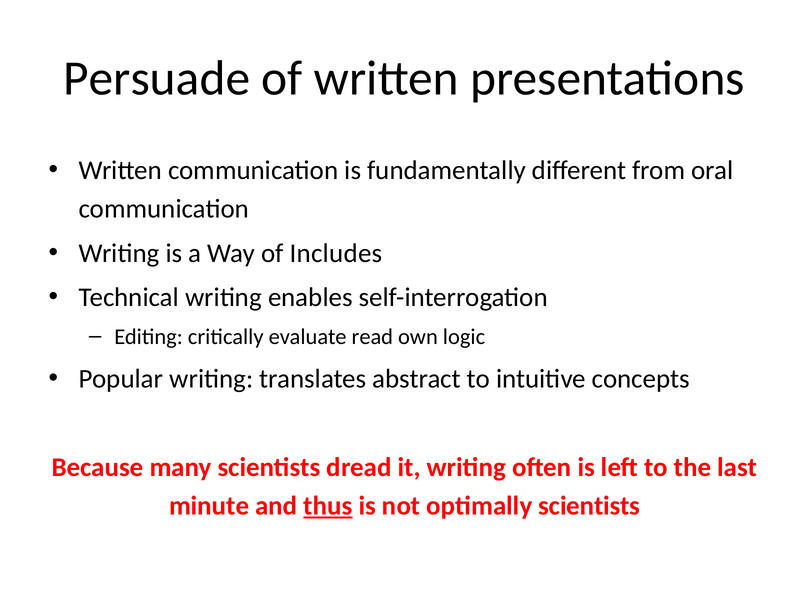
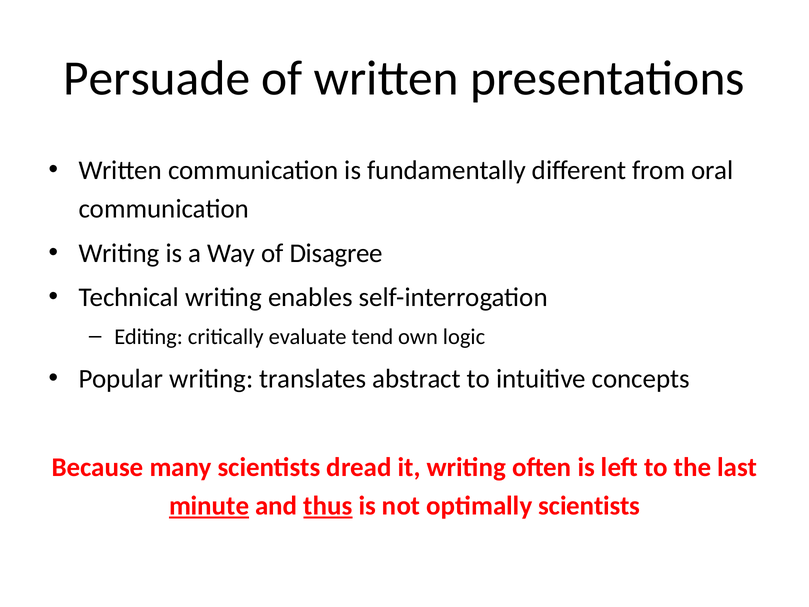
Includes: Includes -> Disagree
read: read -> tend
minute underline: none -> present
